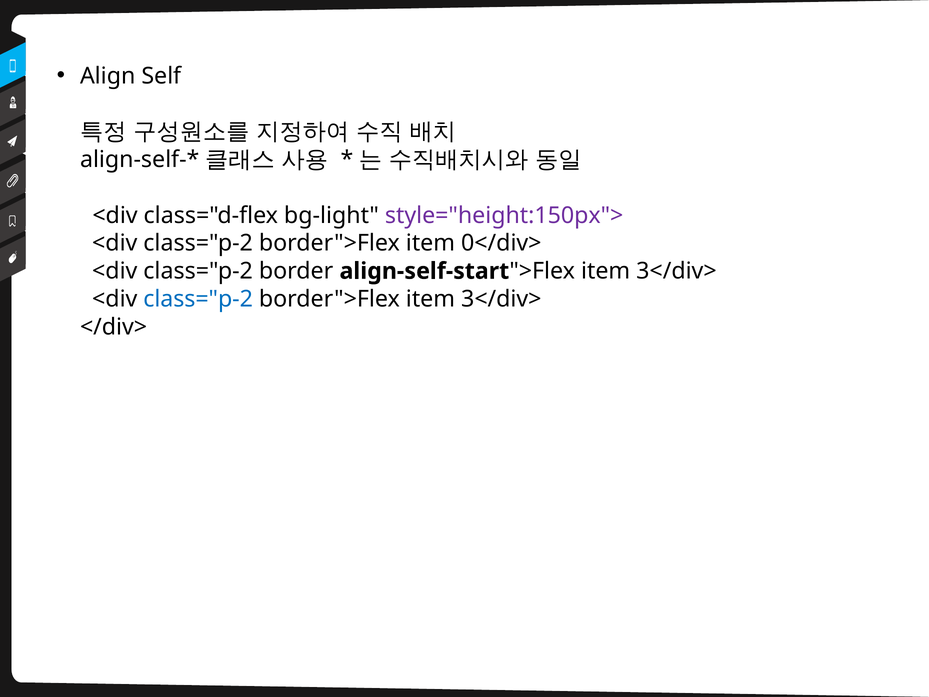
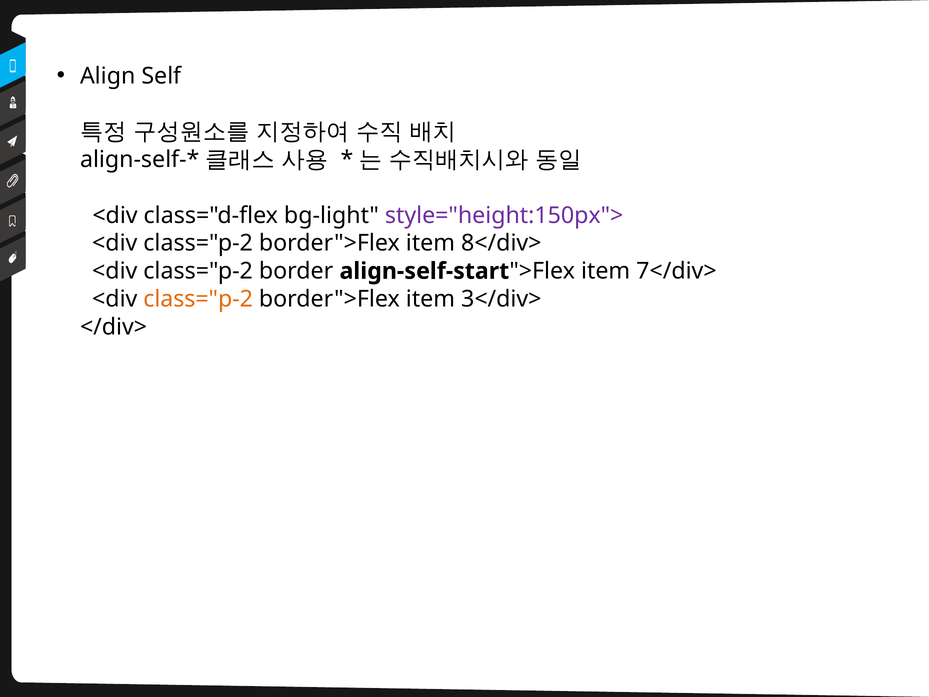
0</div>: 0</div> -> 8</div>
3</div> at (676, 271): 3</div> -> 7</div>
class="p-2 at (198, 299) colour: blue -> orange
